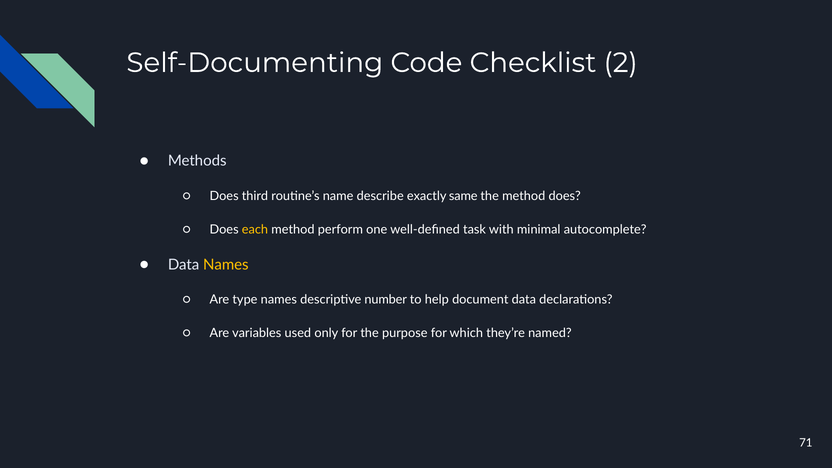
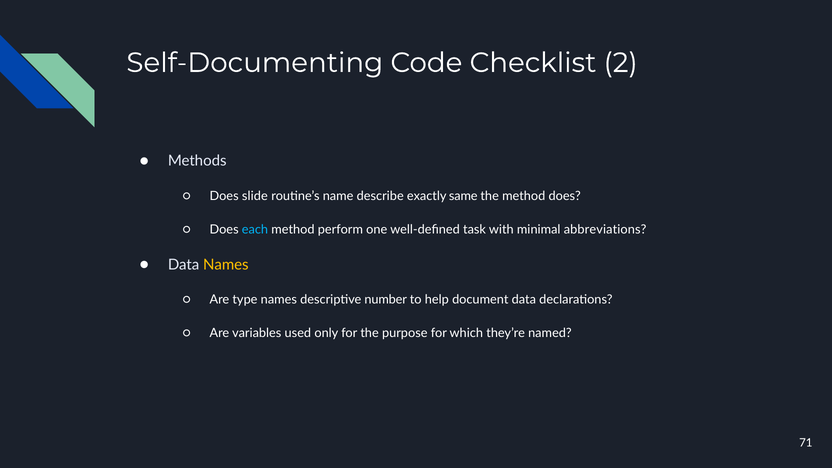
third: third -> slide
each colour: yellow -> light blue
autocomplete: autocomplete -> abbreviations
